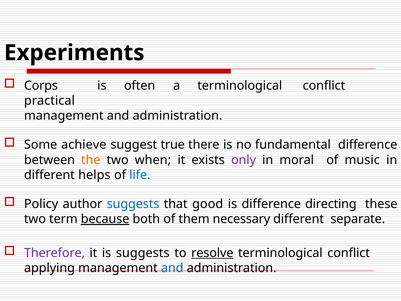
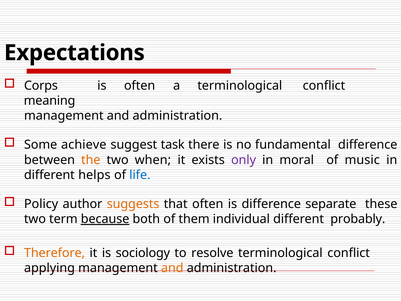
Experiments: Experiments -> Expectations
practical: practical -> meaning
true: true -> task
suggests at (133, 204) colour: blue -> orange
that good: good -> often
directing: directing -> separate
necessary: necessary -> individual
separate: separate -> probably
Therefore colour: purple -> orange
is suggests: suggests -> sociology
resolve underline: present -> none
and at (172, 268) colour: blue -> orange
